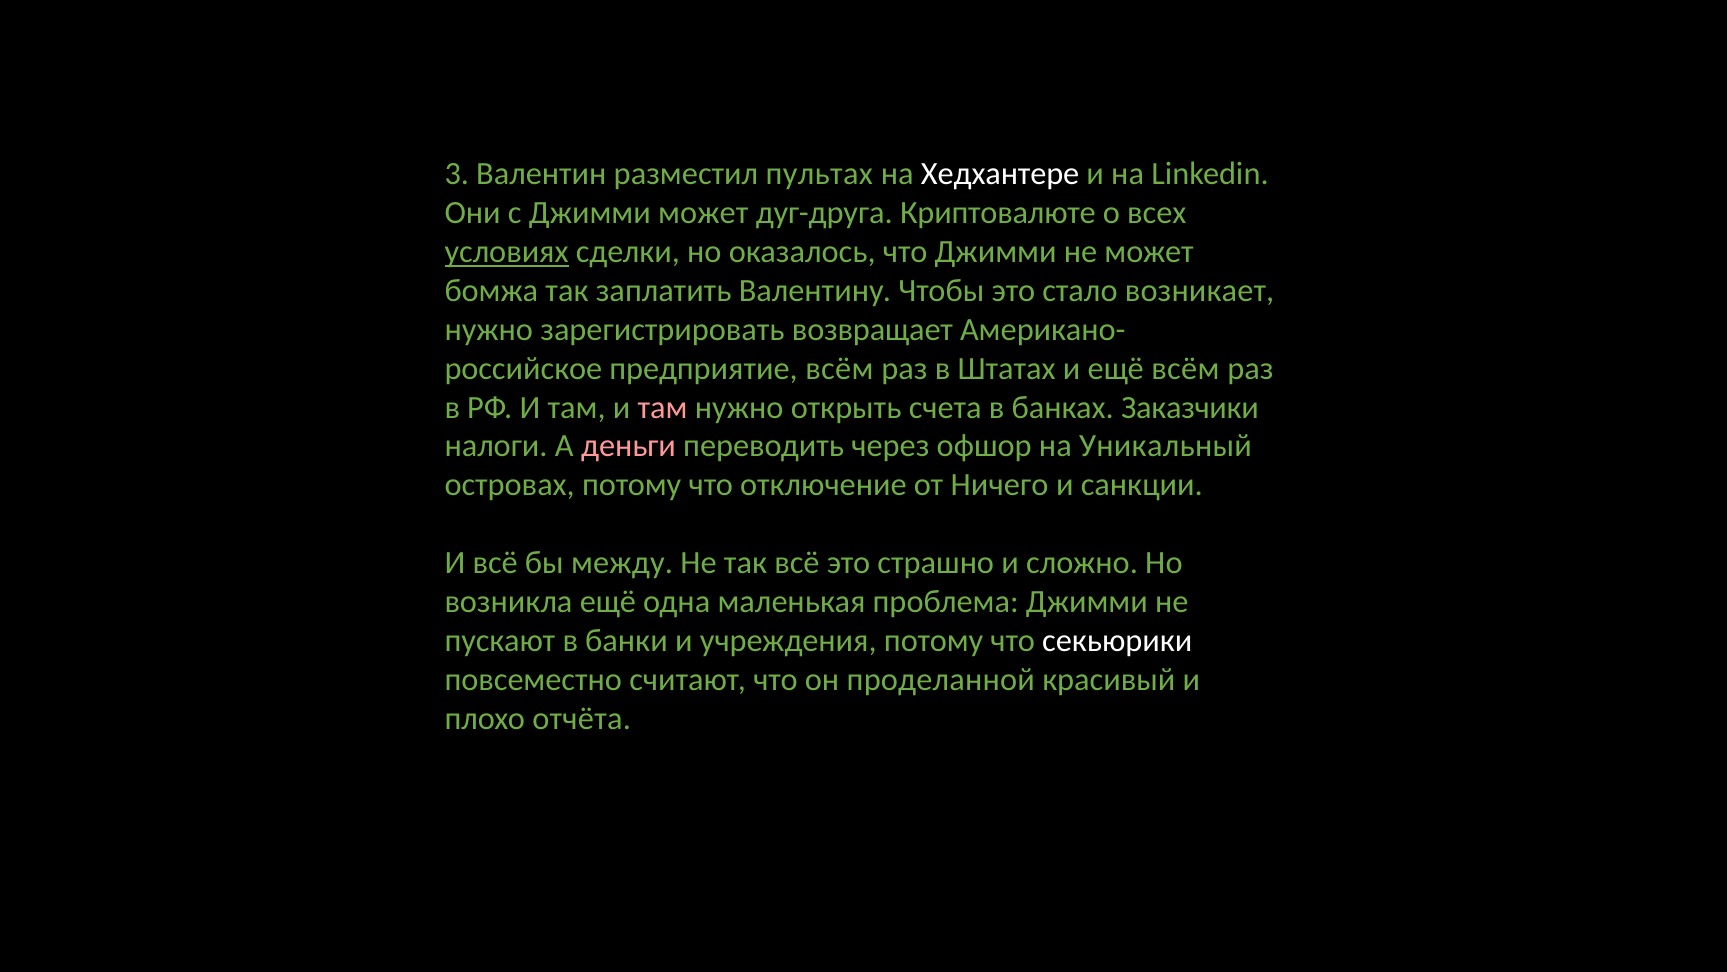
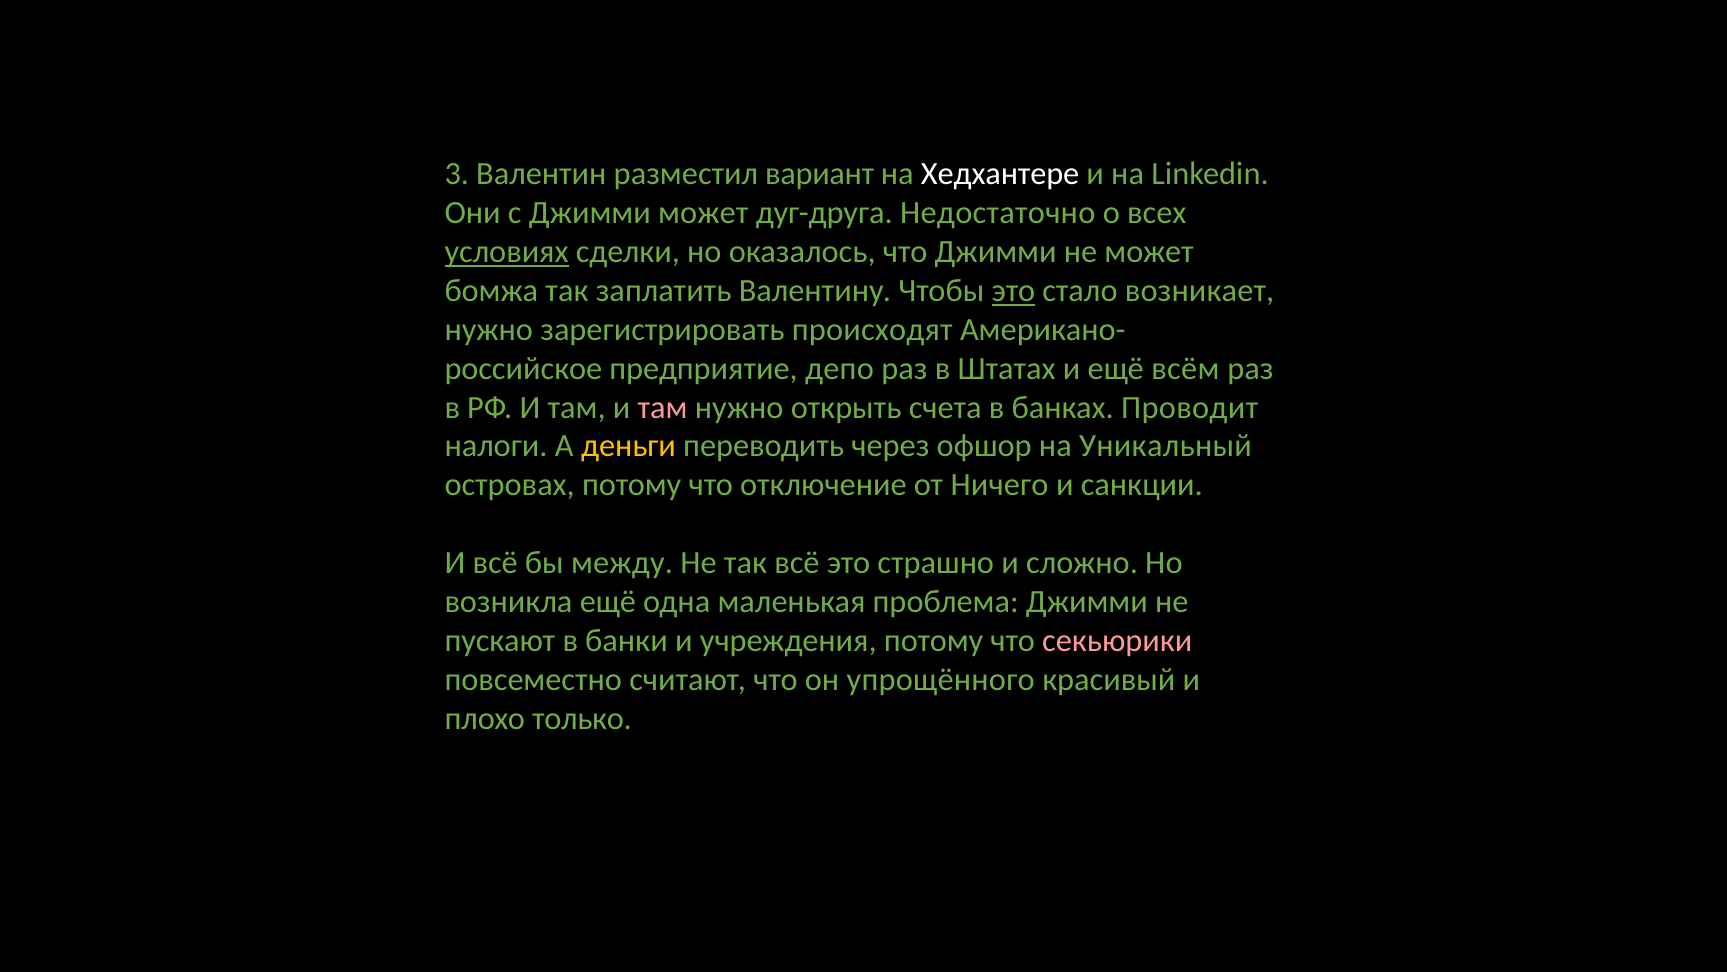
пультах: пультах -> вариант
Криптовалюте: Криптовалюте -> Недостаточно
это at (1013, 291) underline: none -> present
возвращает: возвращает -> происходят
предприятие всём: всём -> депо
Заказчики: Заказчики -> Проводит
деньги colour: pink -> yellow
секьюрики colour: white -> pink
проделанной: проделанной -> упрощённого
отчёта: отчёта -> только
